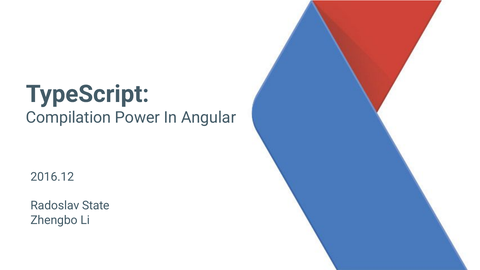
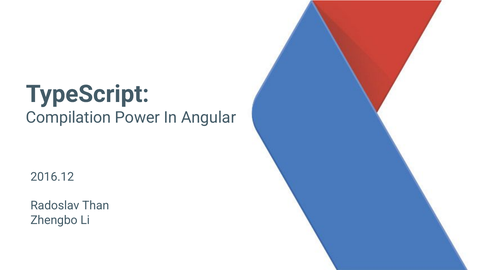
State: State -> Than
